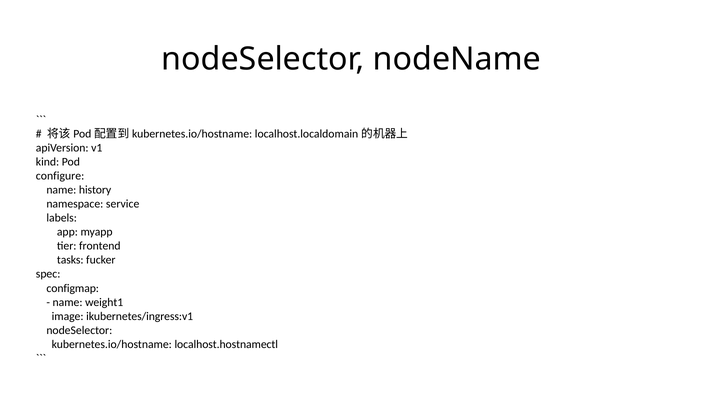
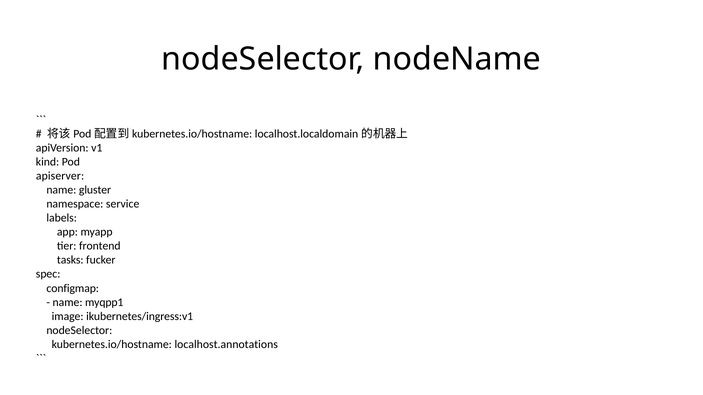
configure: configure -> apiserver
history: history -> gluster
weight1: weight1 -> myqpp1
localhost.hostnamectl: localhost.hostnamectl -> localhost.annotations
